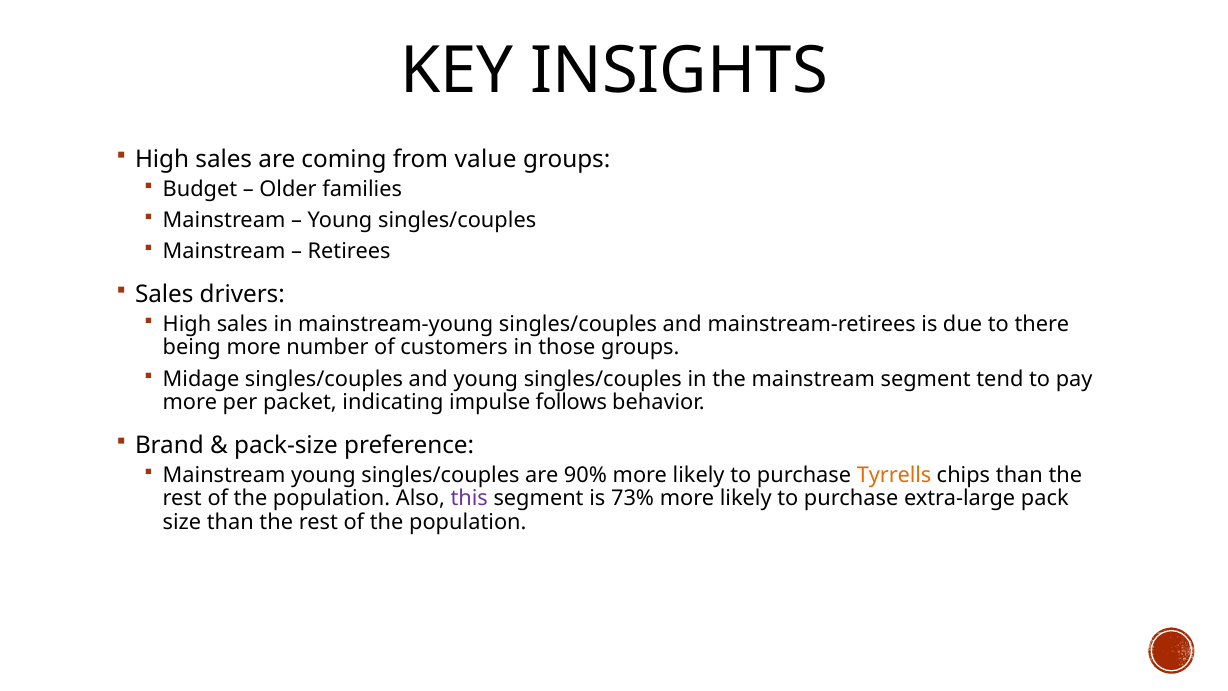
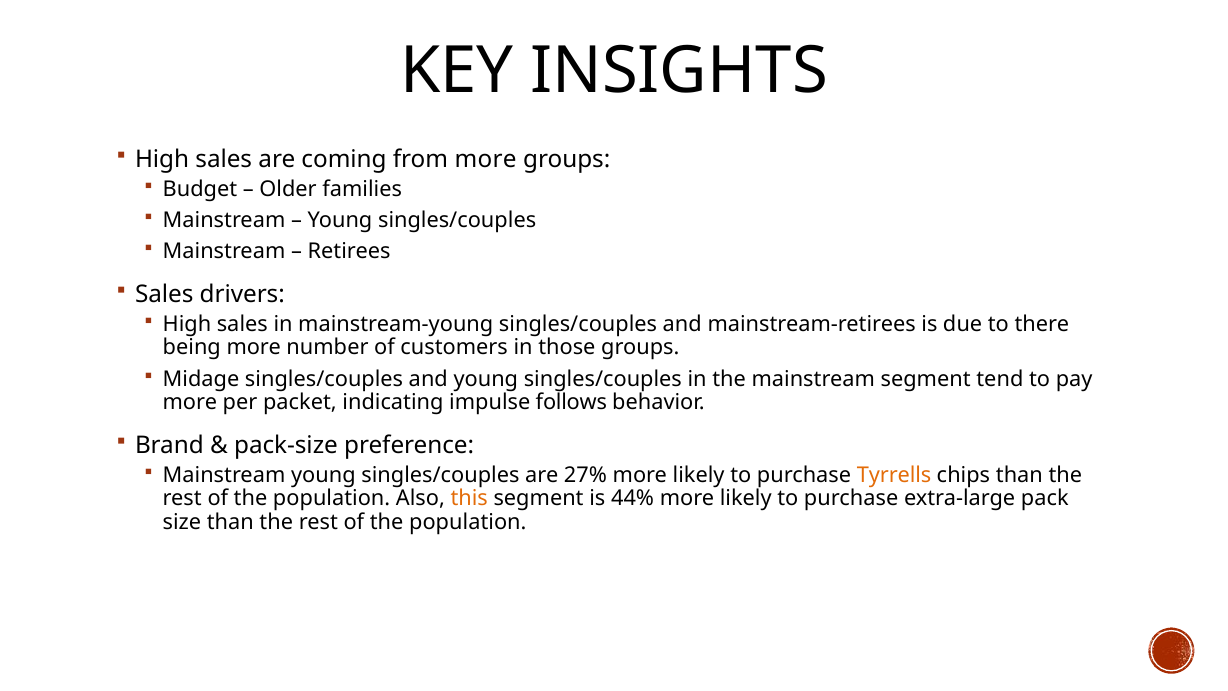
from value: value -> more
90%: 90% -> 27%
this colour: purple -> orange
73%: 73% -> 44%
